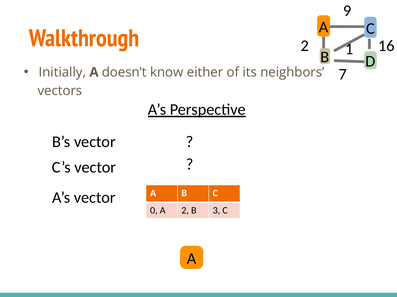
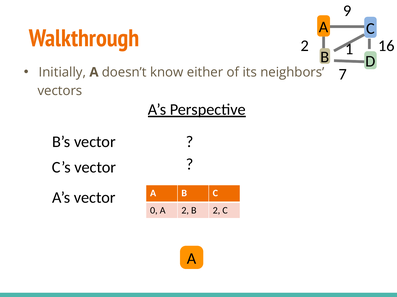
B 3: 3 -> 2
